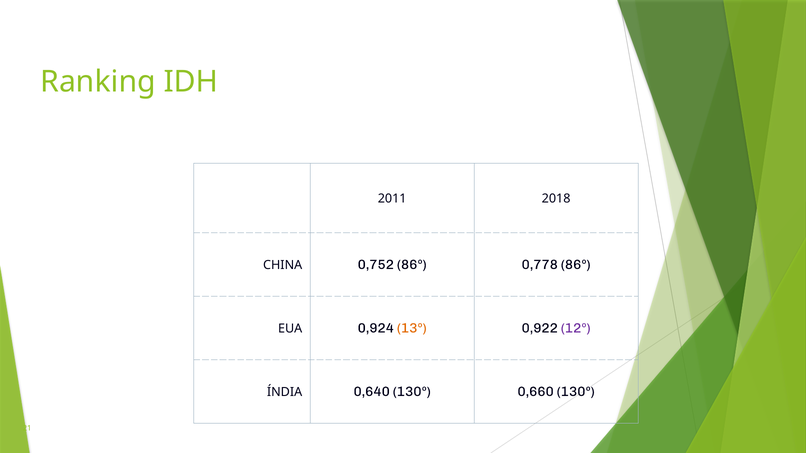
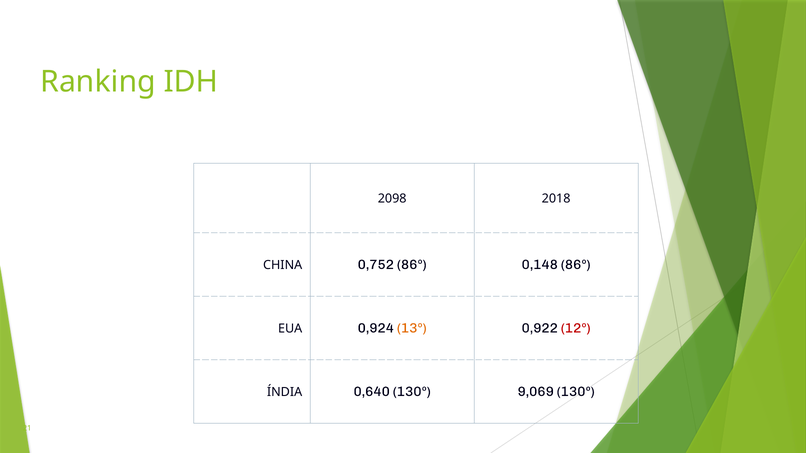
2011: 2011 -> 2098
0,778: 0,778 -> 0,148
12º colour: purple -> red
0,660: 0,660 -> 9,069
